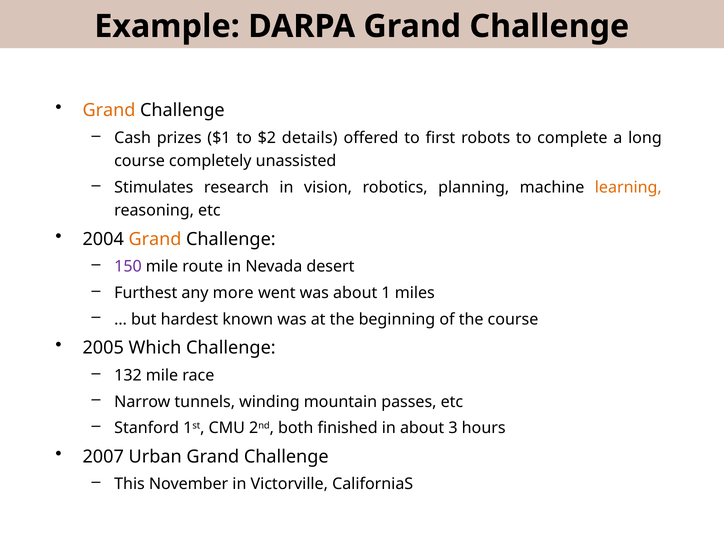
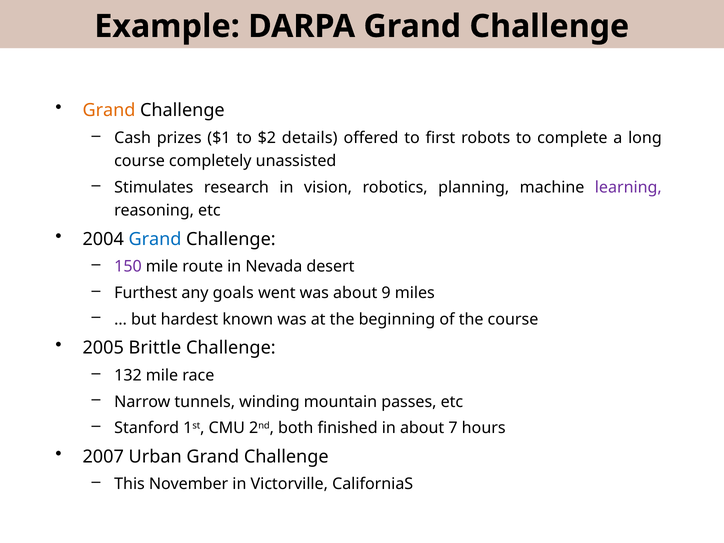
learning colour: orange -> purple
Grand at (155, 239) colour: orange -> blue
more: more -> goals
about 1: 1 -> 9
Which: Which -> Brittle
3: 3 -> 7
